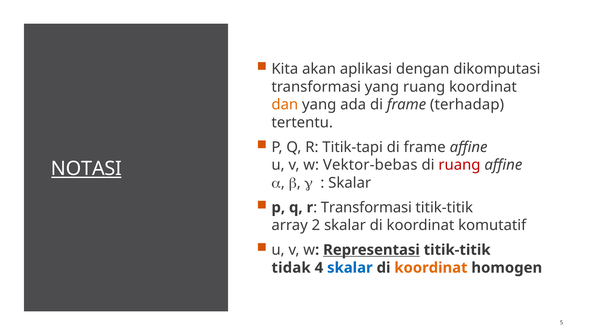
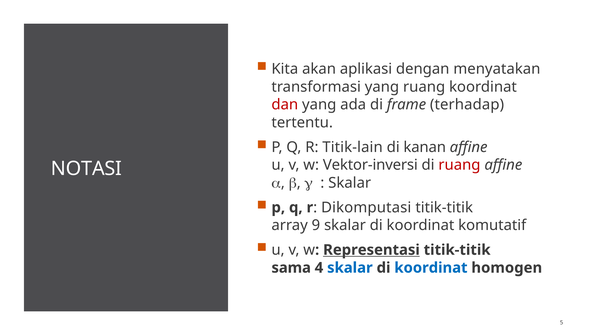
dikomputasi: dikomputasi -> menyatakan
dan colour: orange -> red
Titik-tapi: Titik-tapi -> Titik-lain
frame at (425, 147): frame -> kanan
Vektor-bebas: Vektor-bebas -> Vektor-inversi
NOTASI underline: present -> none
Transformasi at (366, 208): Transformasi -> Dikomputasi
2: 2 -> 9
tidak: tidak -> sama
koordinat at (431, 268) colour: orange -> blue
